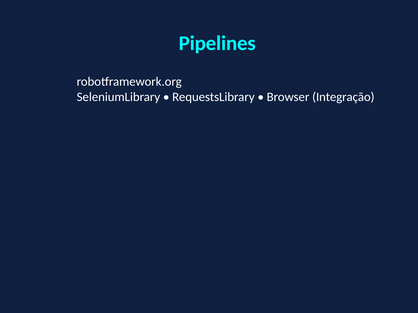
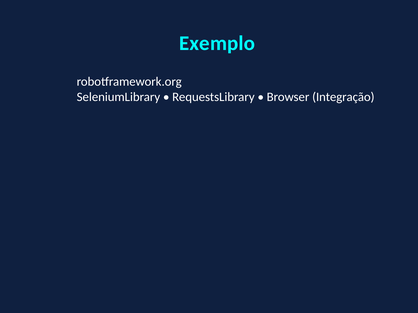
Pipelines: Pipelines -> Exemplo
